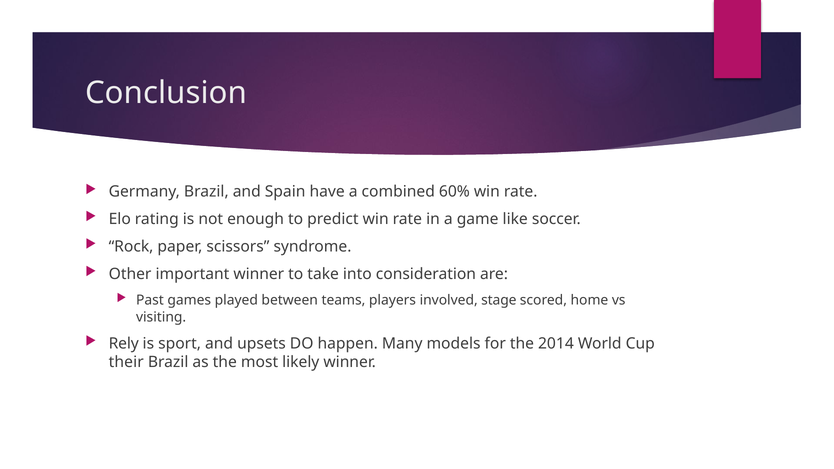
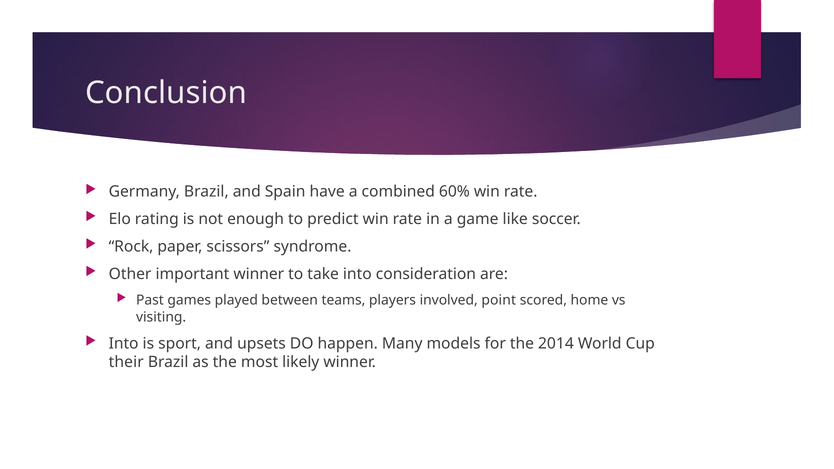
stage: stage -> point
Rely at (124, 344): Rely -> Into
